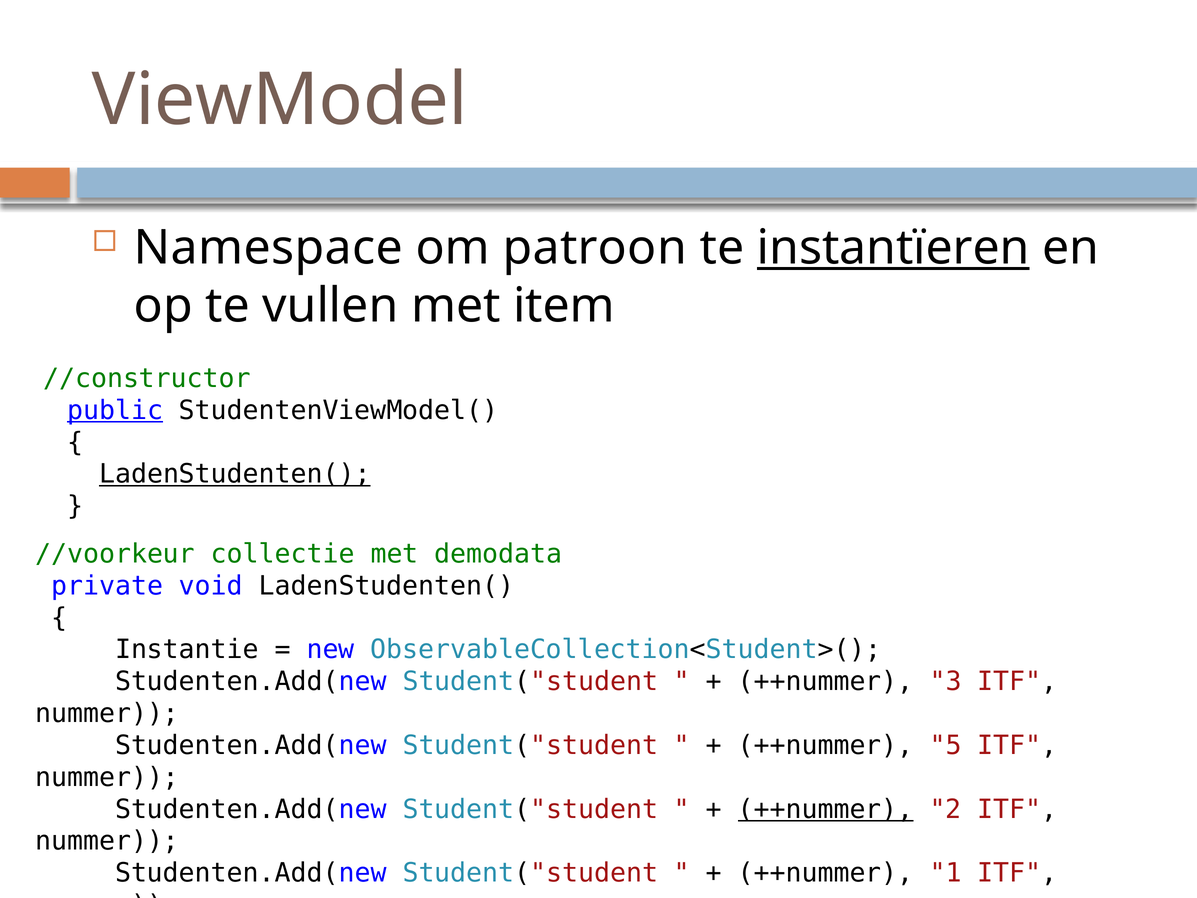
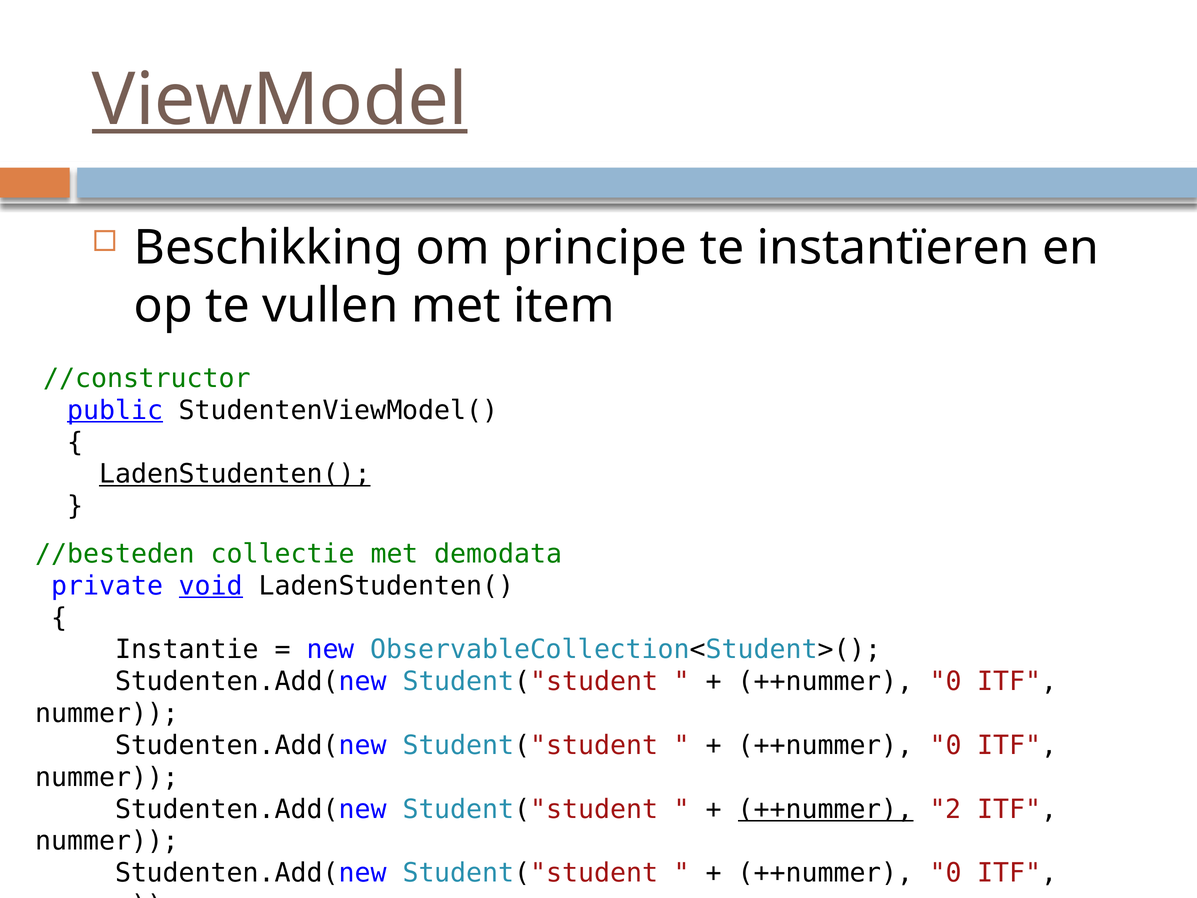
ViewModel underline: none -> present
Namespace: Namespace -> Beschikking
patroon: patroon -> principe
instantïeren underline: present -> none
//voorkeur: //voorkeur -> //besteden
void underline: none -> present
3 at (946, 681): 3 -> 0
5 at (946, 745): 5 -> 0
1 at (946, 873): 1 -> 0
